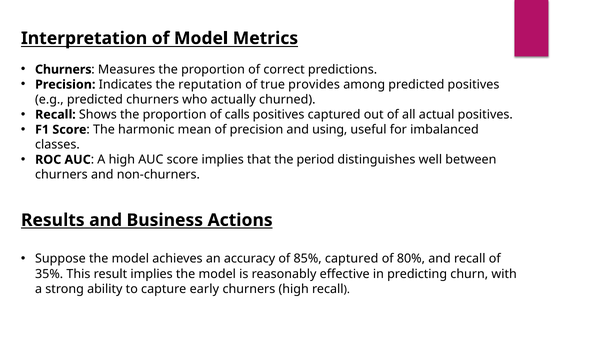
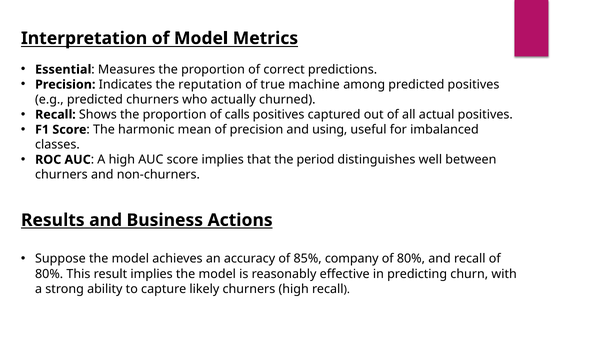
Churners at (63, 70): Churners -> Essential
provides: provides -> machine
85% captured: captured -> company
35% at (49, 274): 35% -> 80%
early: early -> likely
